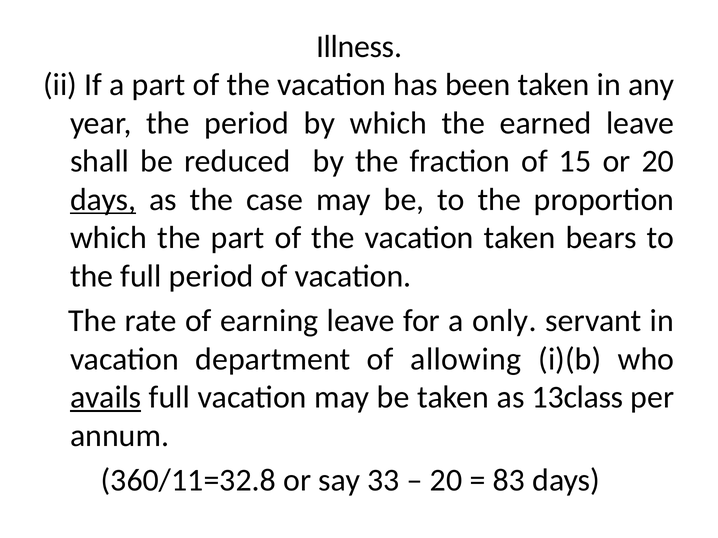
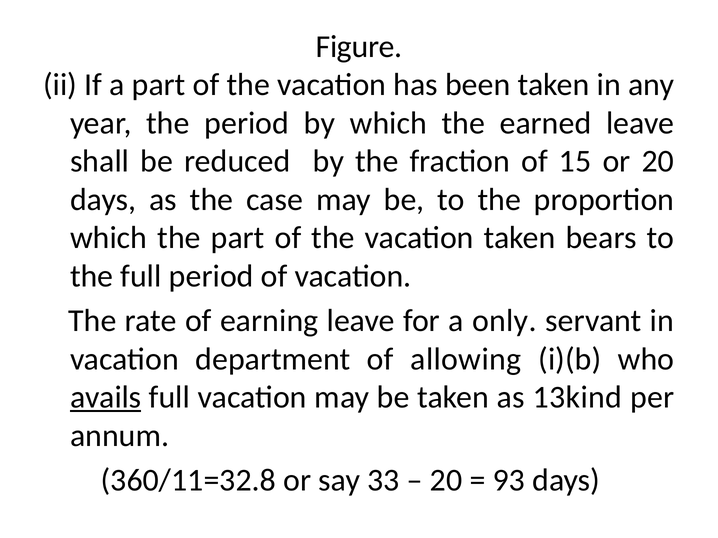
Illness: Illness -> Figure
days at (103, 200) underline: present -> none
13class: 13class -> 13kind
83: 83 -> 93
